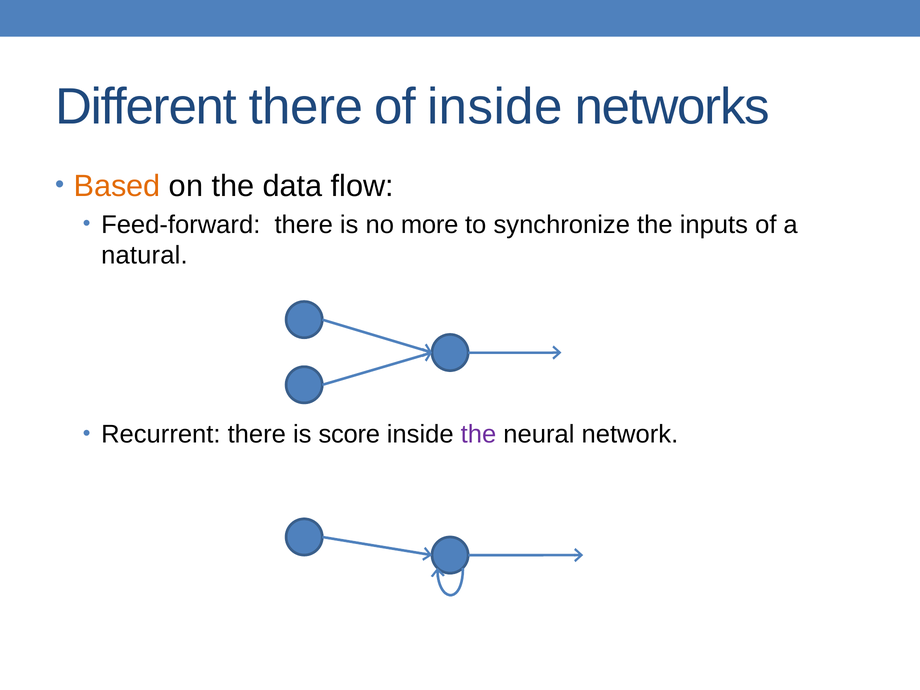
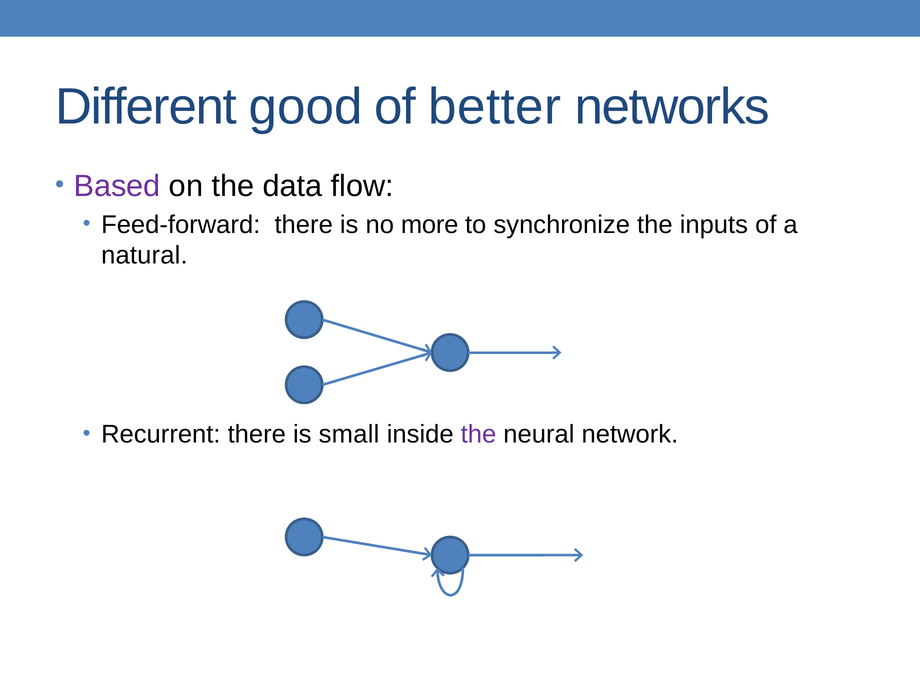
Different there: there -> good
of inside: inside -> better
Based colour: orange -> purple
score: score -> small
